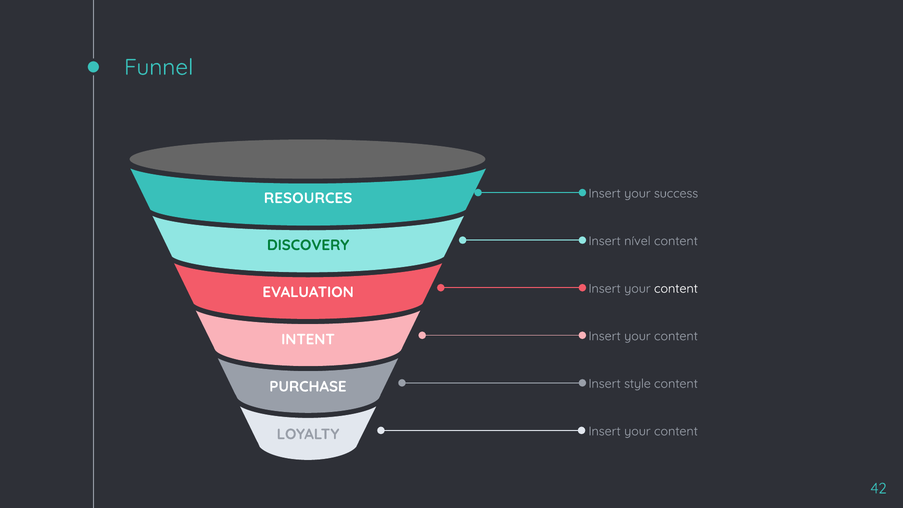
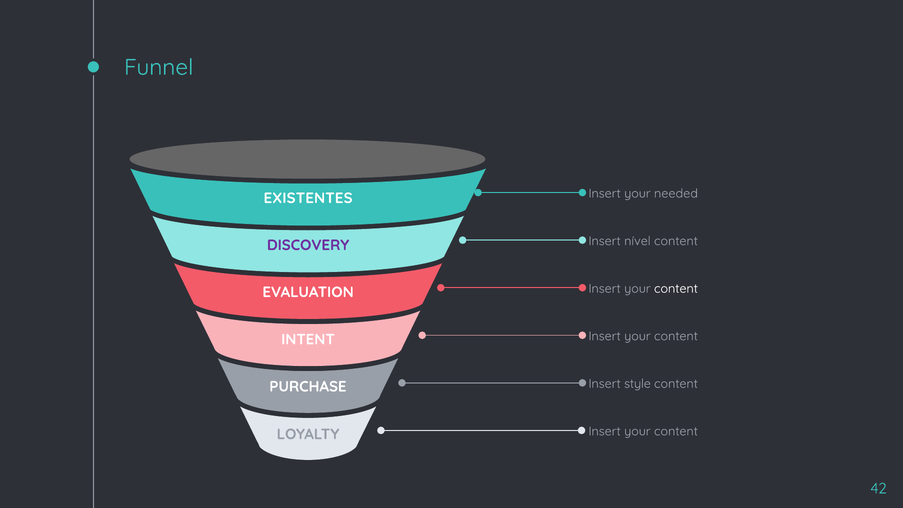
success: success -> needed
RESOURCES: RESOURCES -> EXISTENTES
DISCOVERY colour: green -> purple
